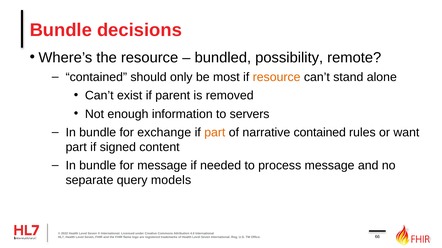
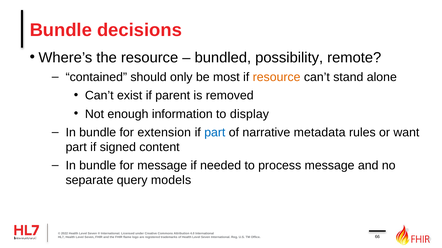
servers: servers -> display
exchange: exchange -> extension
part at (215, 133) colour: orange -> blue
narrative contained: contained -> metadata
